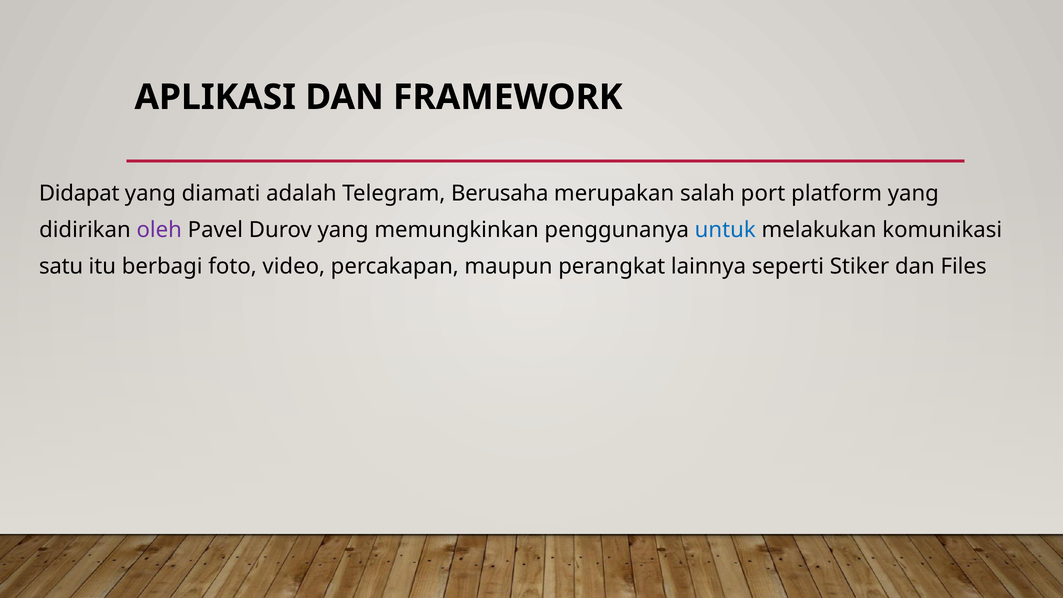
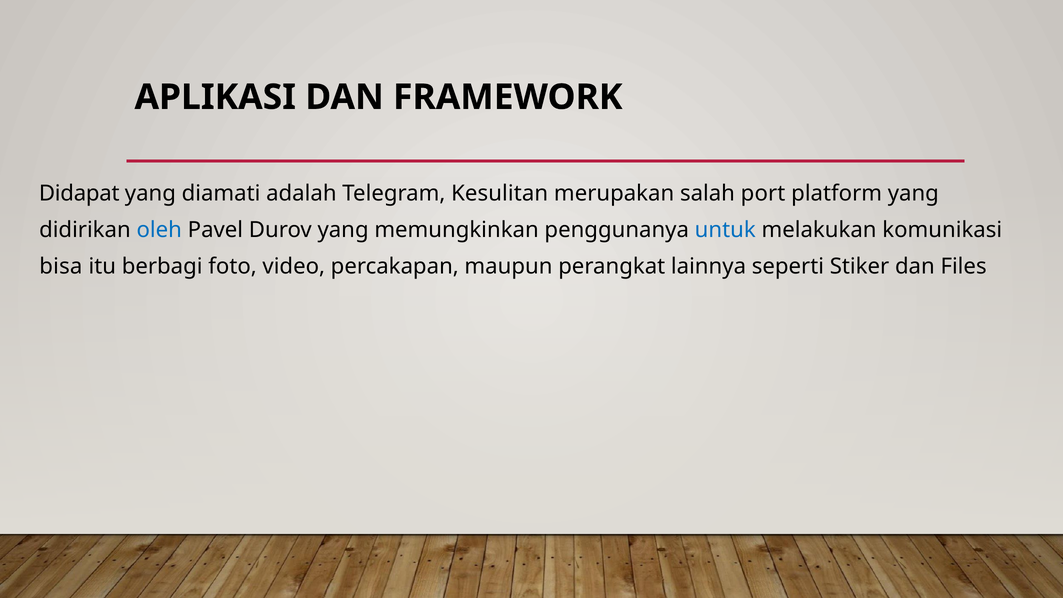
Berusaha: Berusaha -> Kesulitan
oleh colour: purple -> blue
satu: satu -> bisa
